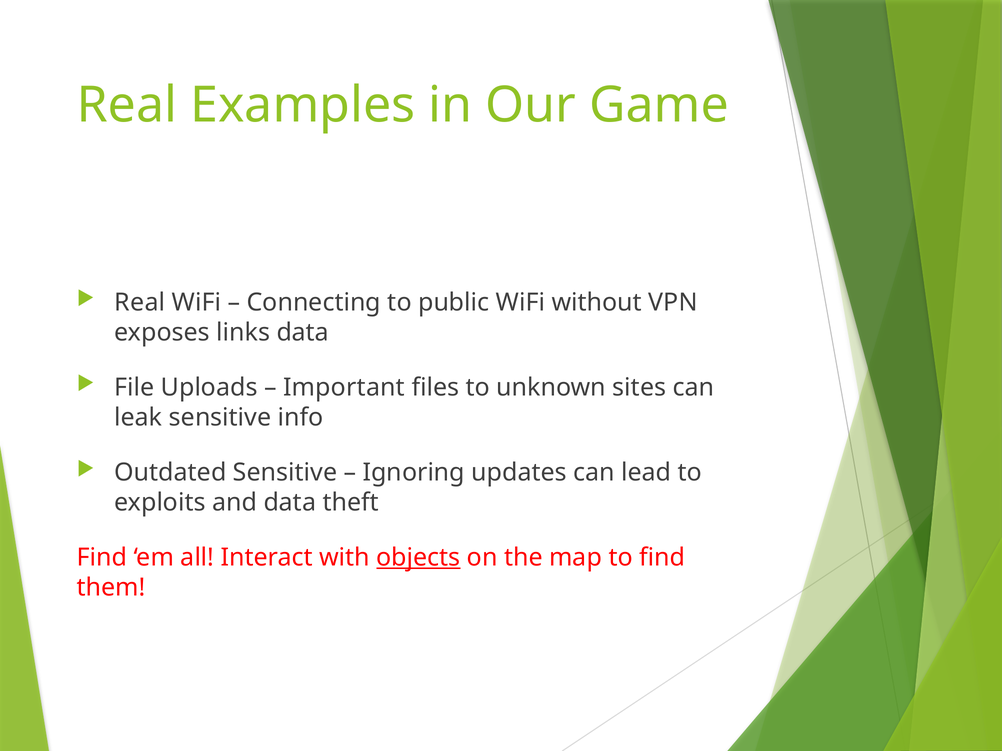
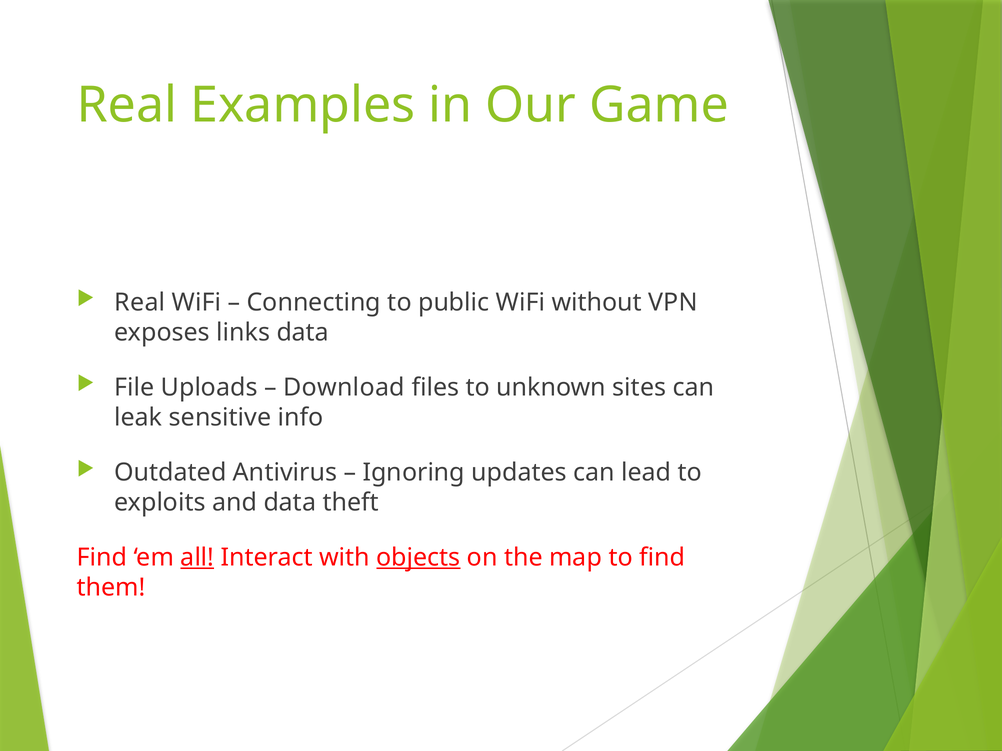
Important: Important -> Download
Outdated Sensitive: Sensitive -> Antivirus
all underline: none -> present
